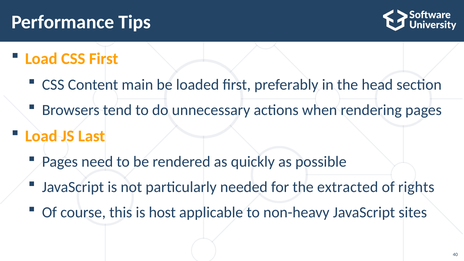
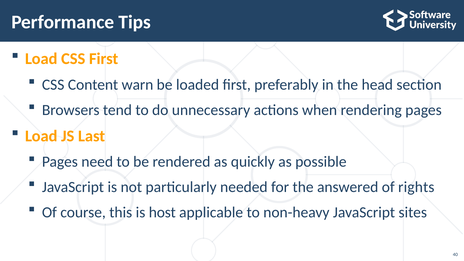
main: main -> warn
extracted: extracted -> answered
